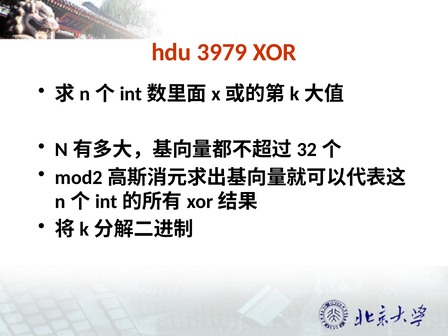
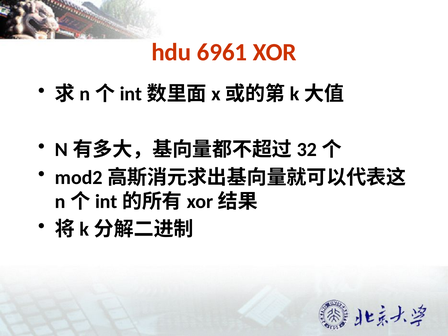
3979: 3979 -> 6961
